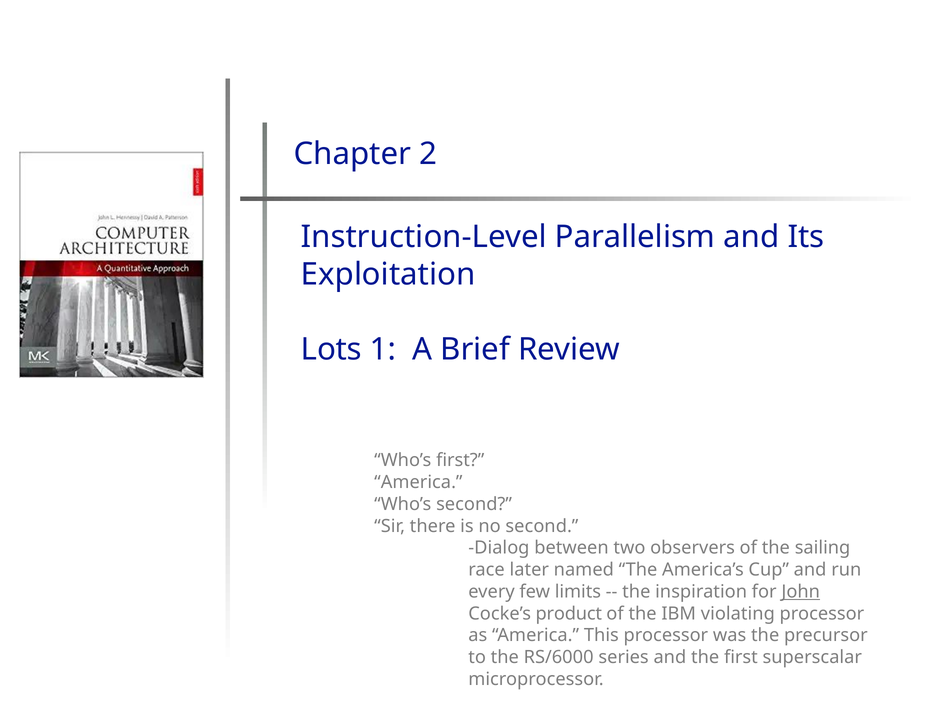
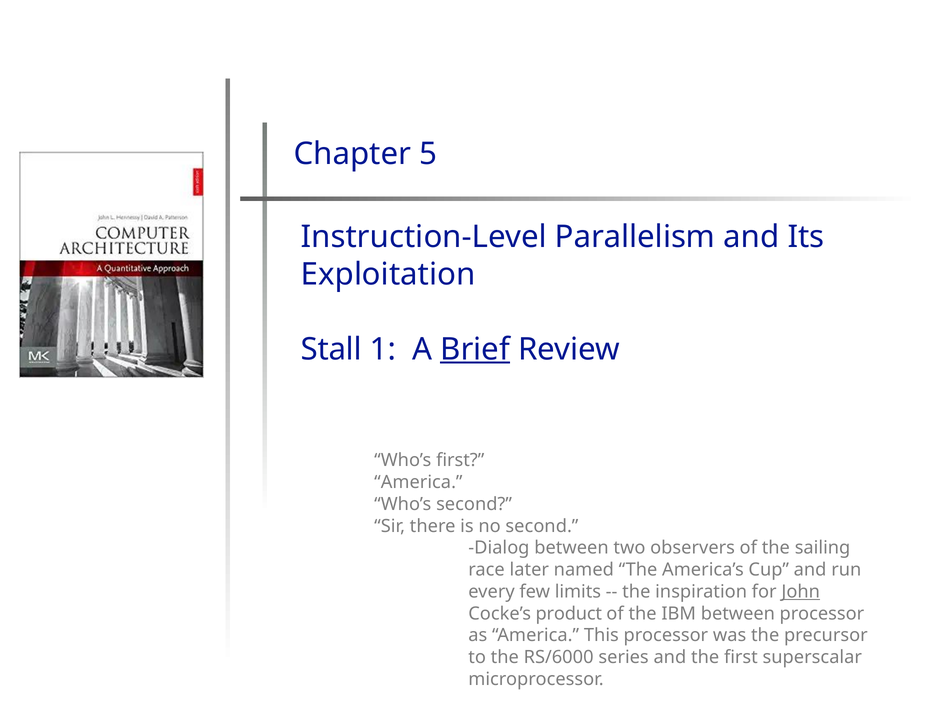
2: 2 -> 5
Lots: Lots -> Stall
Brief underline: none -> present
IBM violating: violating -> between
